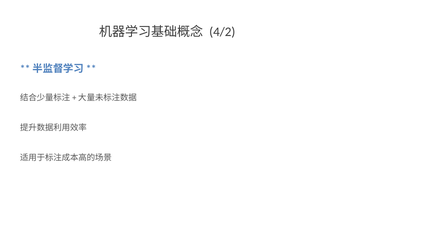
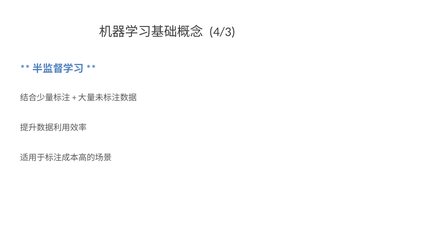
4/2: 4/2 -> 4/3
